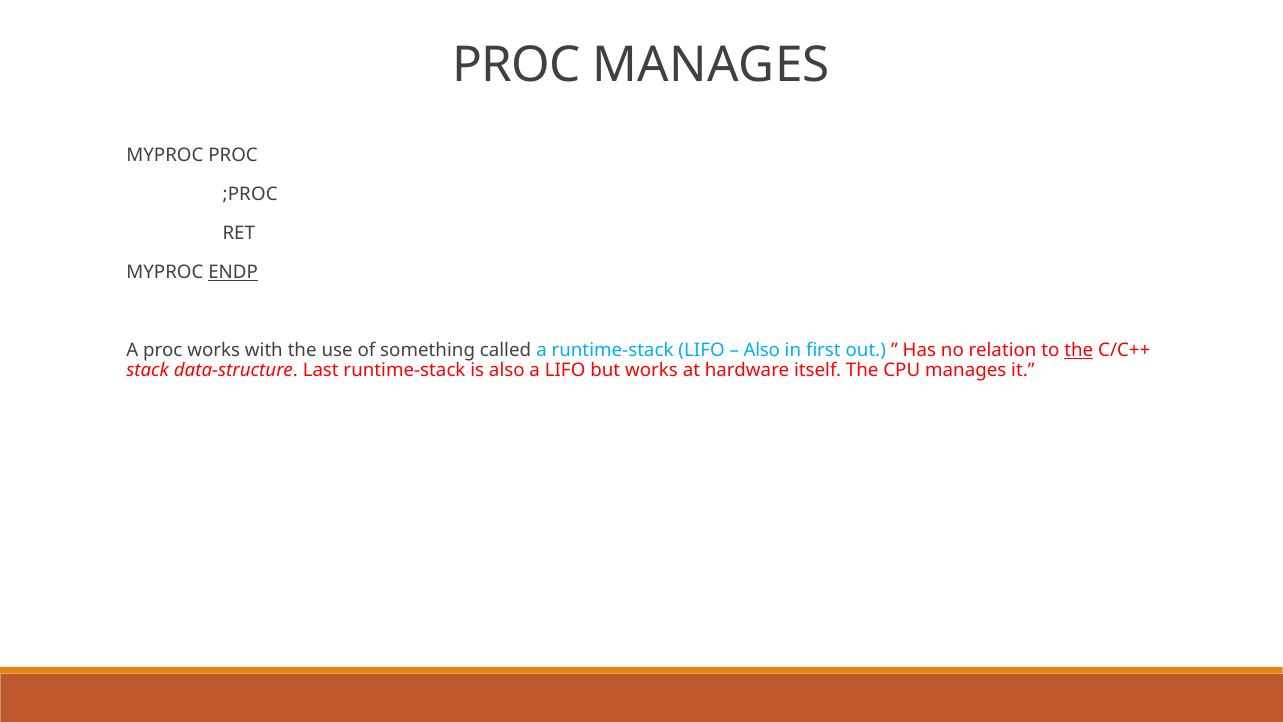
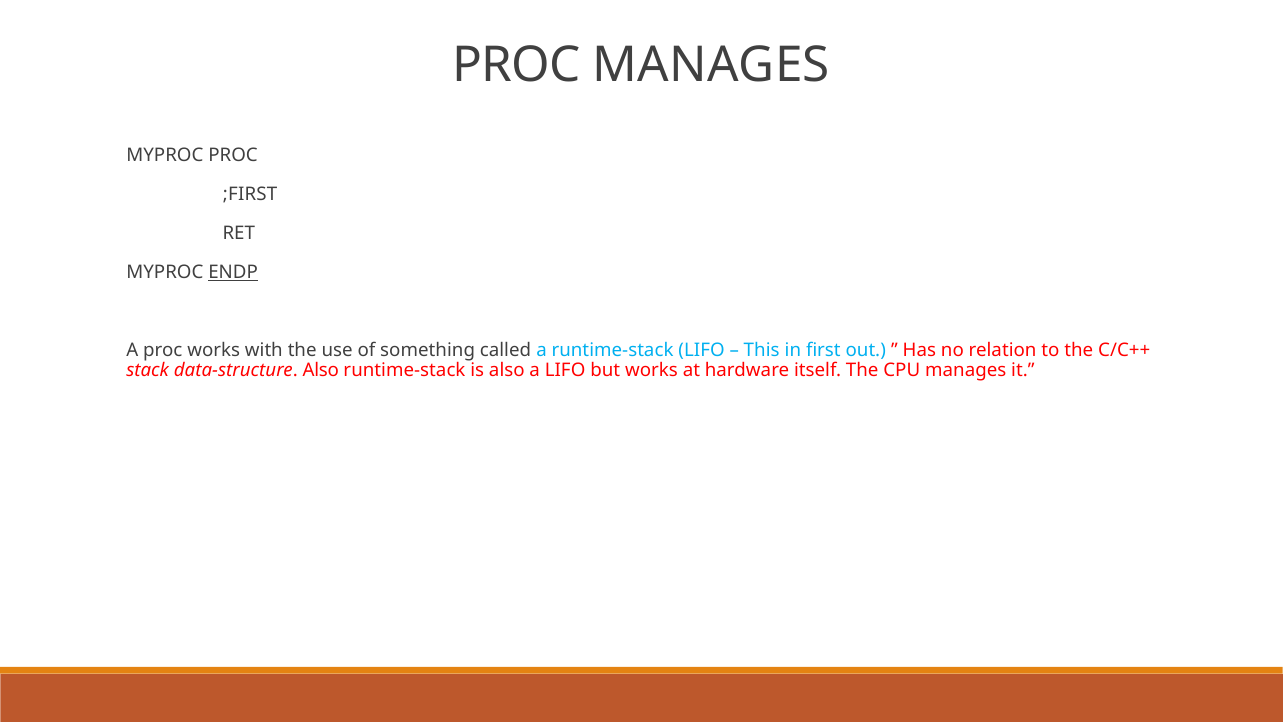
;PROC: ;PROC -> ;FIRST
Also at (762, 350): Also -> This
the at (1079, 350) underline: present -> none
data-structure Last: Last -> Also
